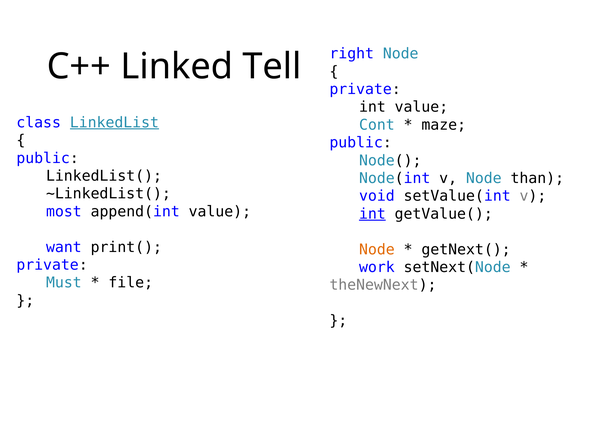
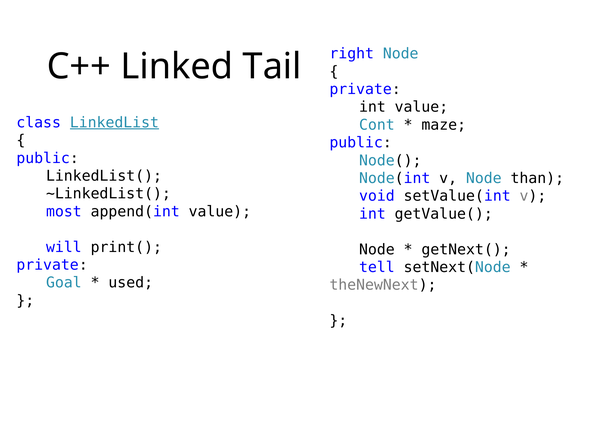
Tell: Tell -> Tail
int at (372, 214) underline: present -> none
want: want -> will
Node at (377, 249) colour: orange -> black
work: work -> tell
Must: Must -> Goal
file: file -> used
